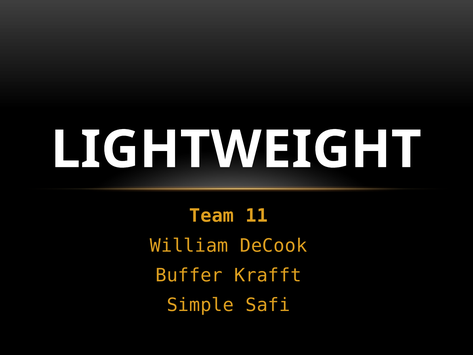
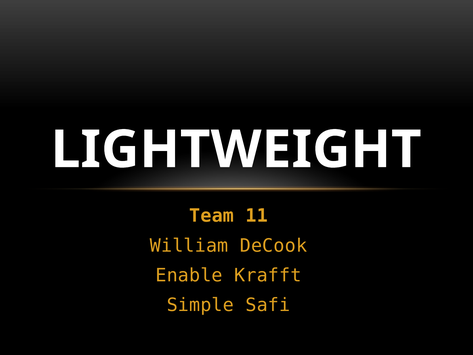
Buffer: Buffer -> Enable
